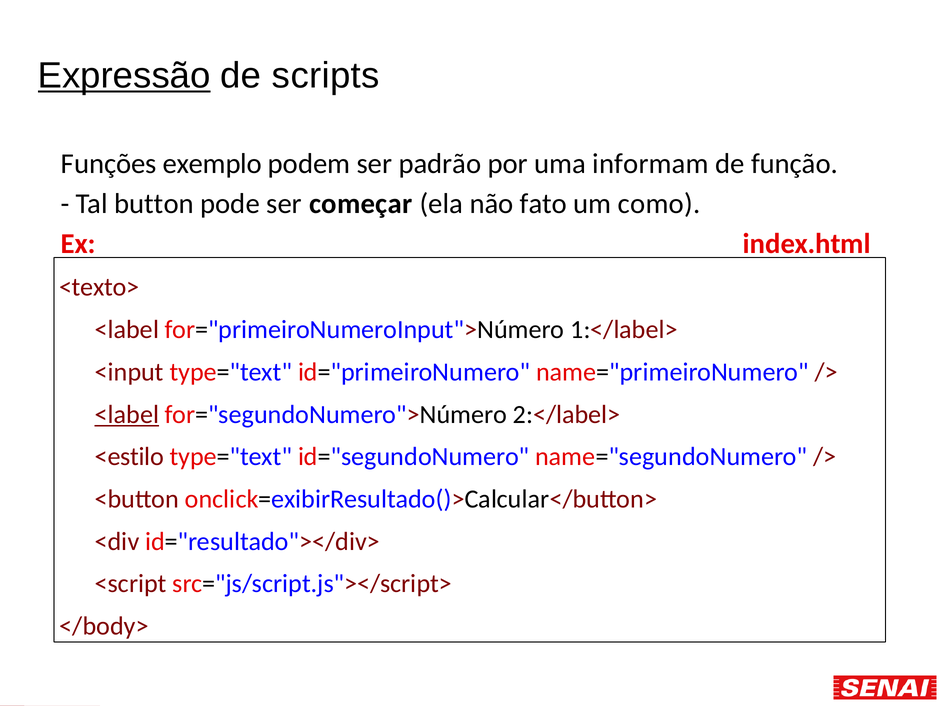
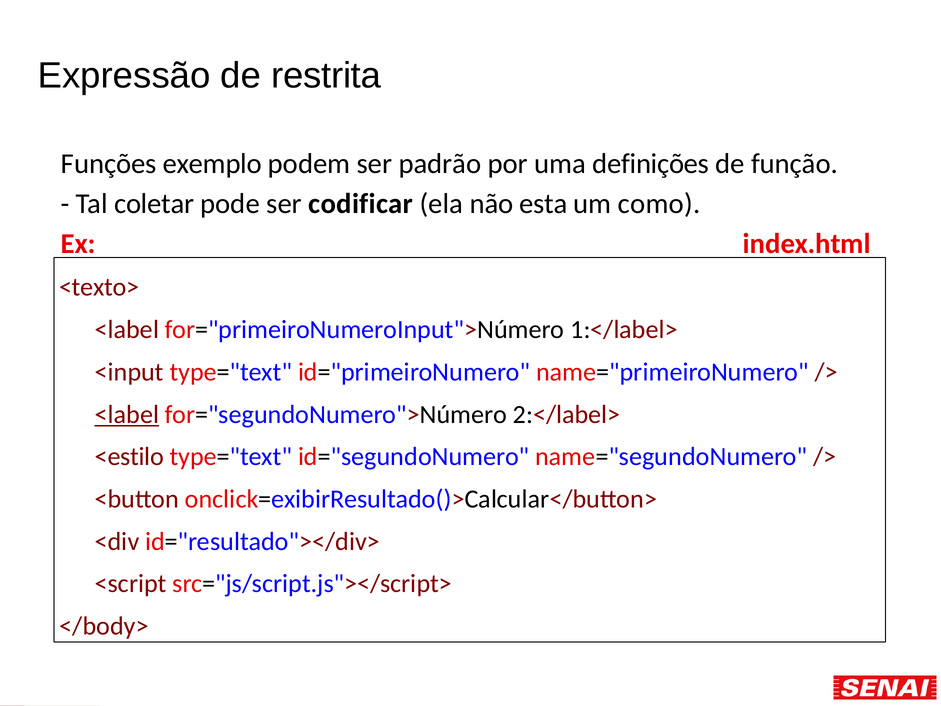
Expressão underline: present -> none
scripts: scripts -> restrita
informam: informam -> definições
button: button -> coletar
começar: começar -> codificar
fato: fato -> esta
